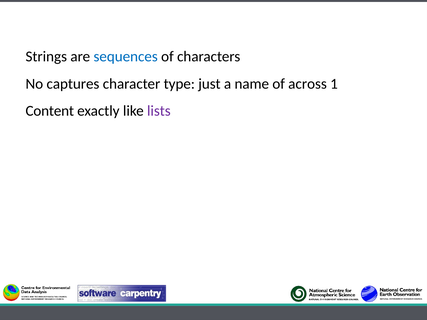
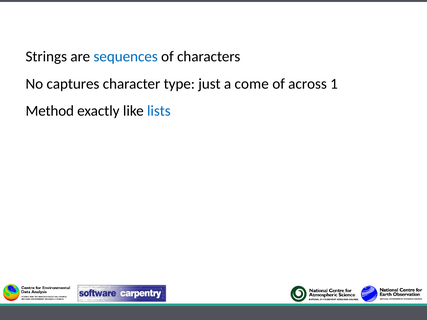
name: name -> come
Content: Content -> Method
lists colour: purple -> blue
